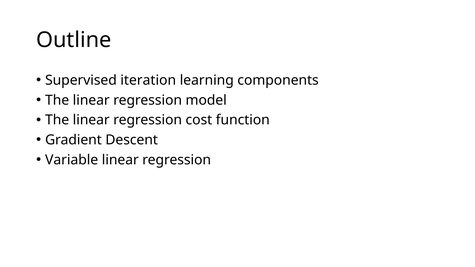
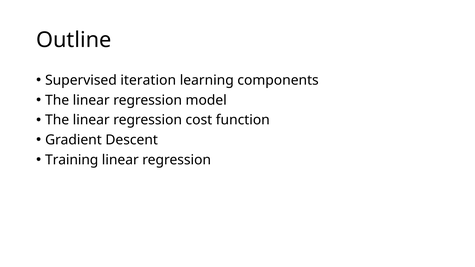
Variable: Variable -> Training
